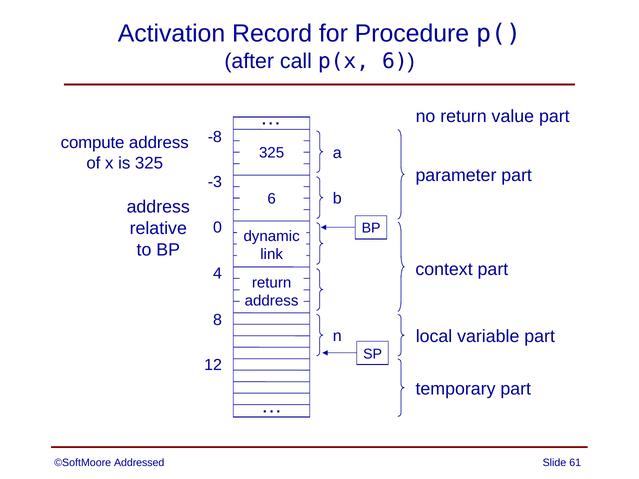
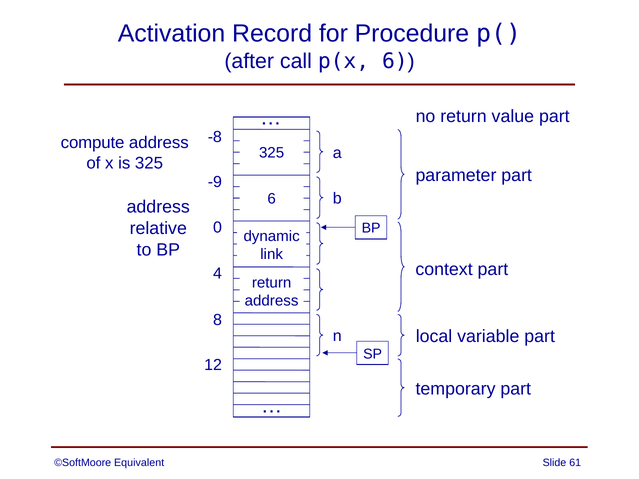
-3: -3 -> -9
Addressed: Addressed -> Equivalent
